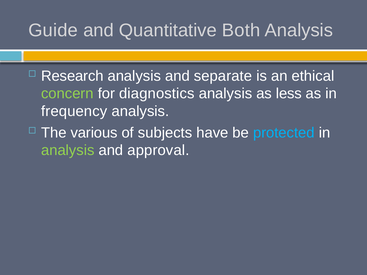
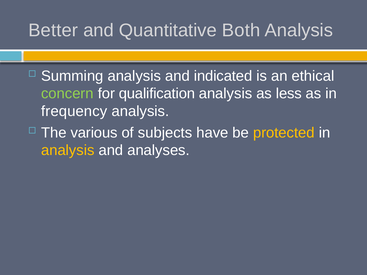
Guide: Guide -> Better
Research: Research -> Summing
separate: separate -> indicated
diagnostics: diagnostics -> qualification
protected colour: light blue -> yellow
analysis at (68, 151) colour: light green -> yellow
approval: approval -> analyses
